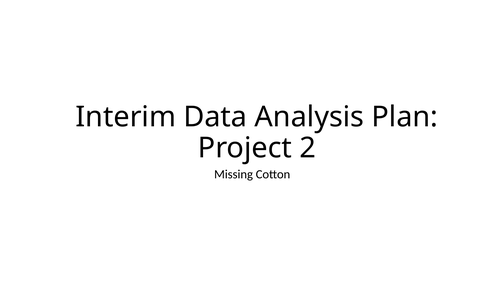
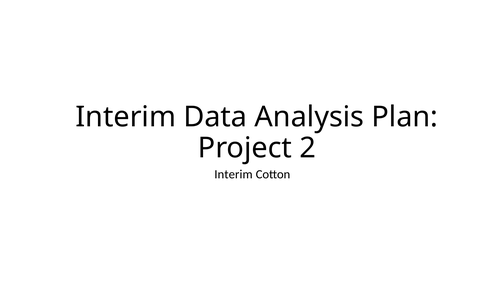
Missing at (234, 174): Missing -> Interim
